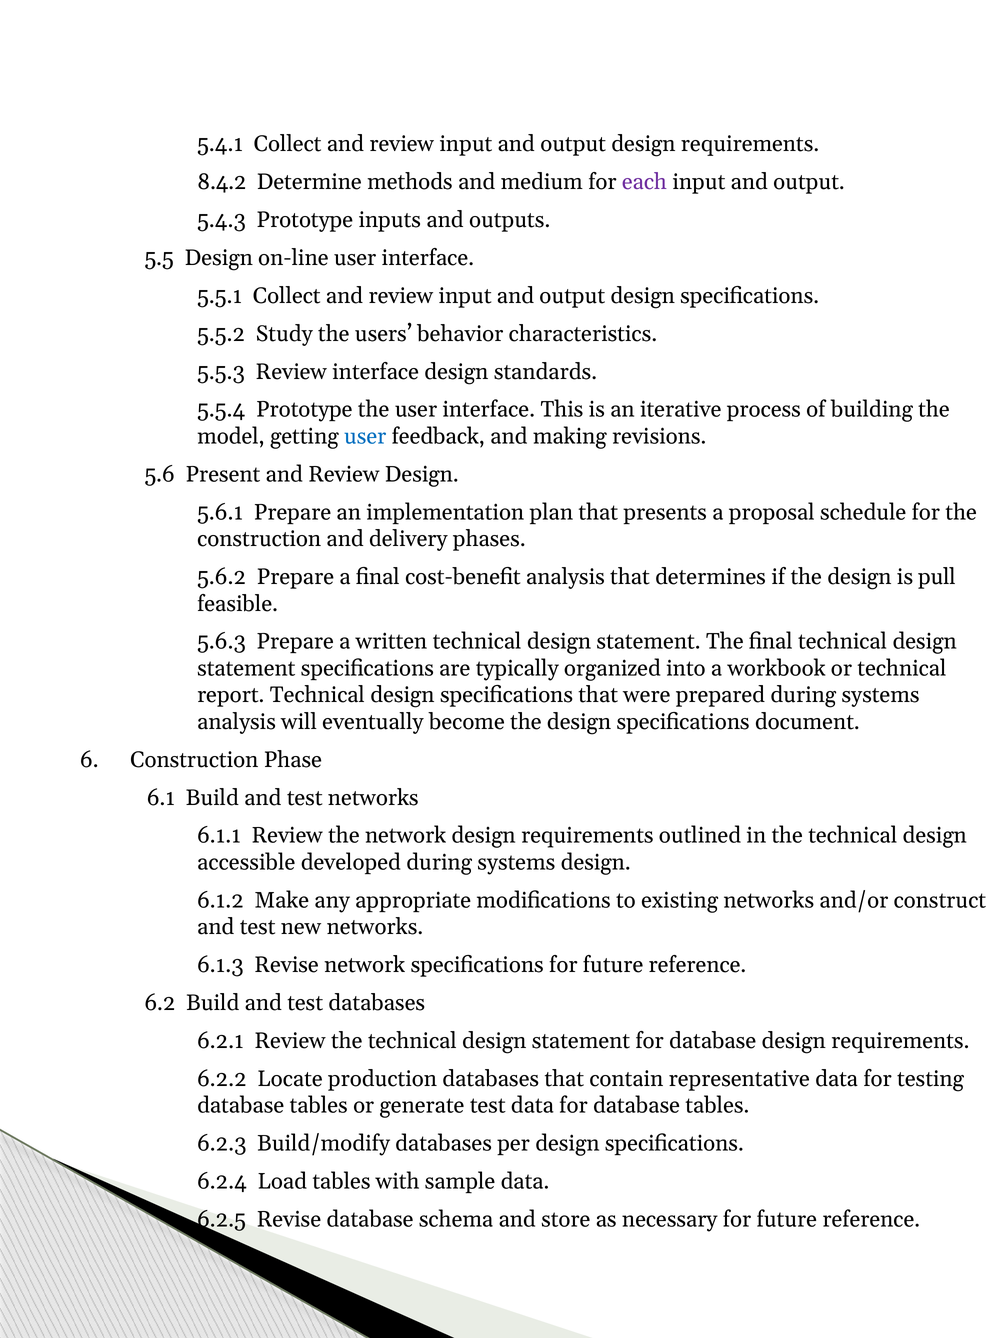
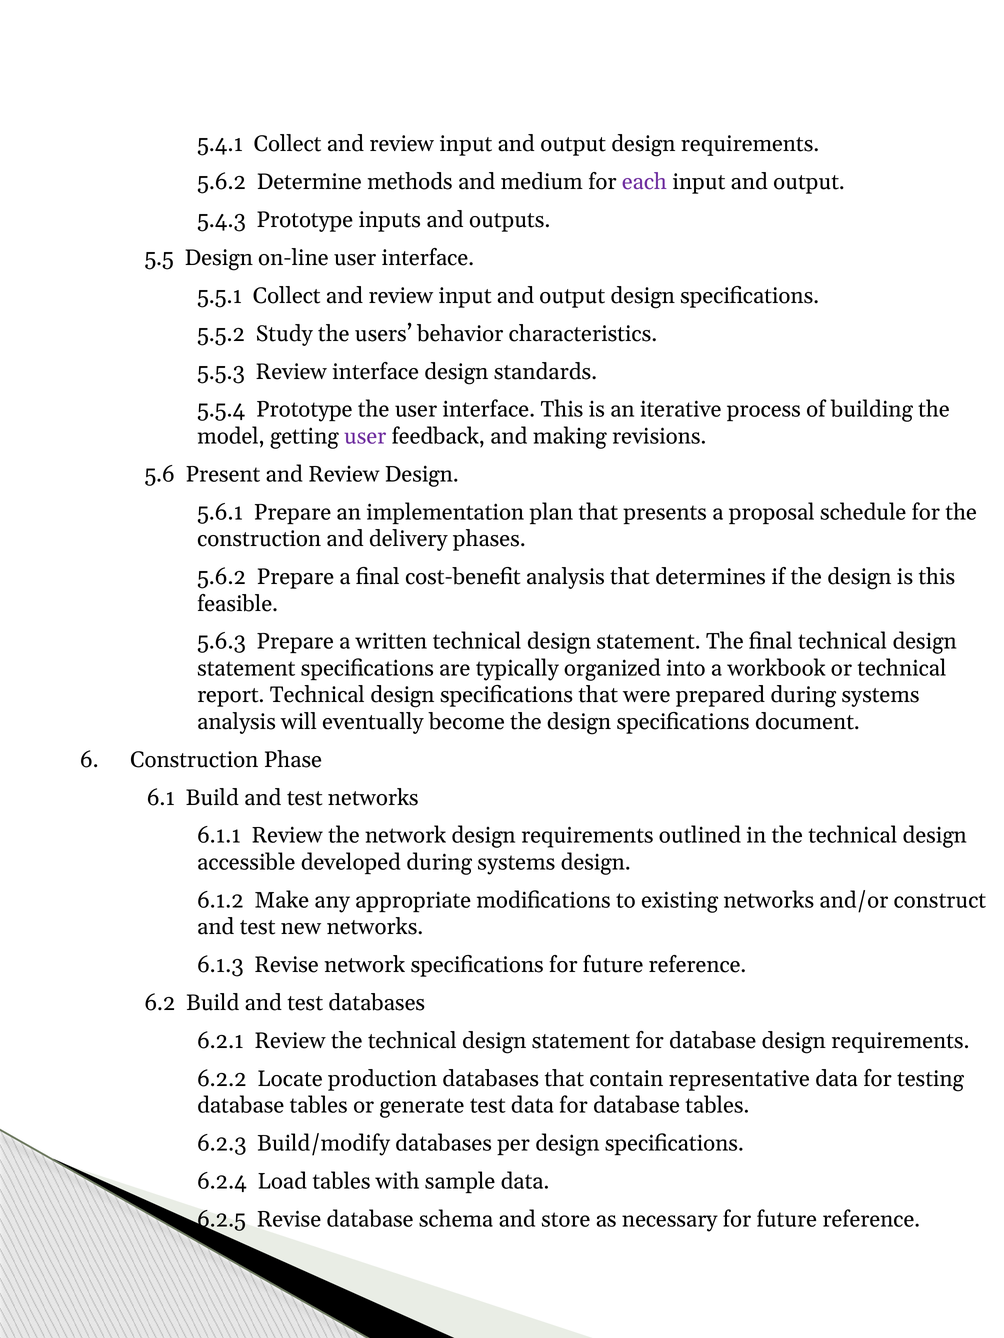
8.4.2 at (222, 182): 8.4.2 -> 5.6.2
user at (365, 437) colour: blue -> purple
is pull: pull -> this
